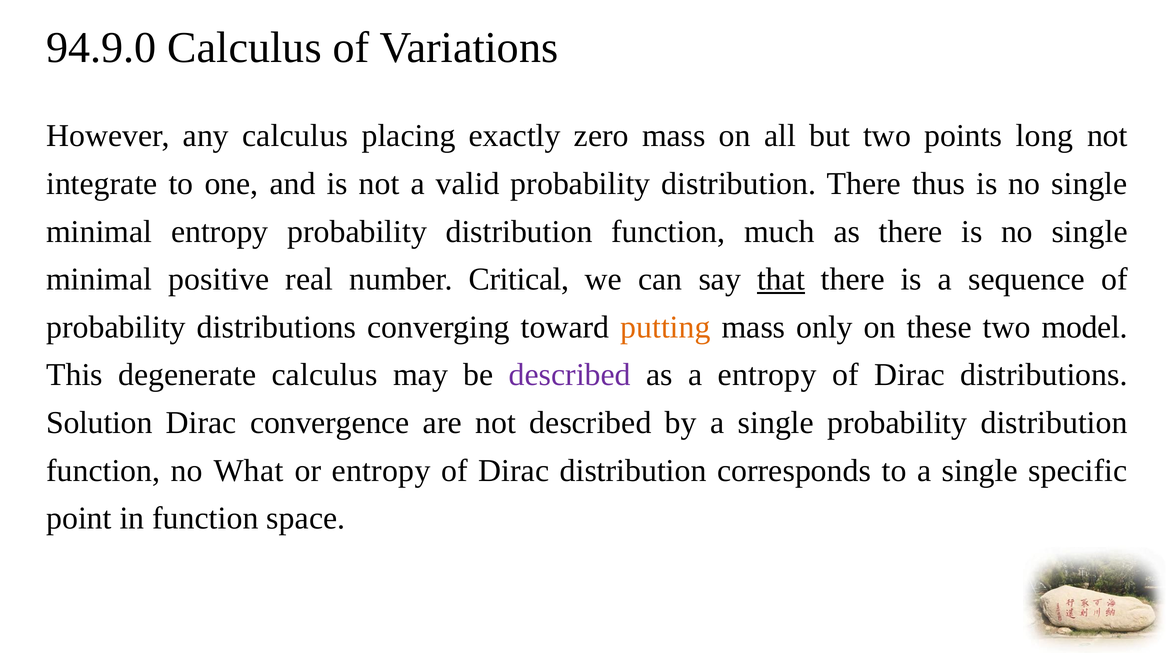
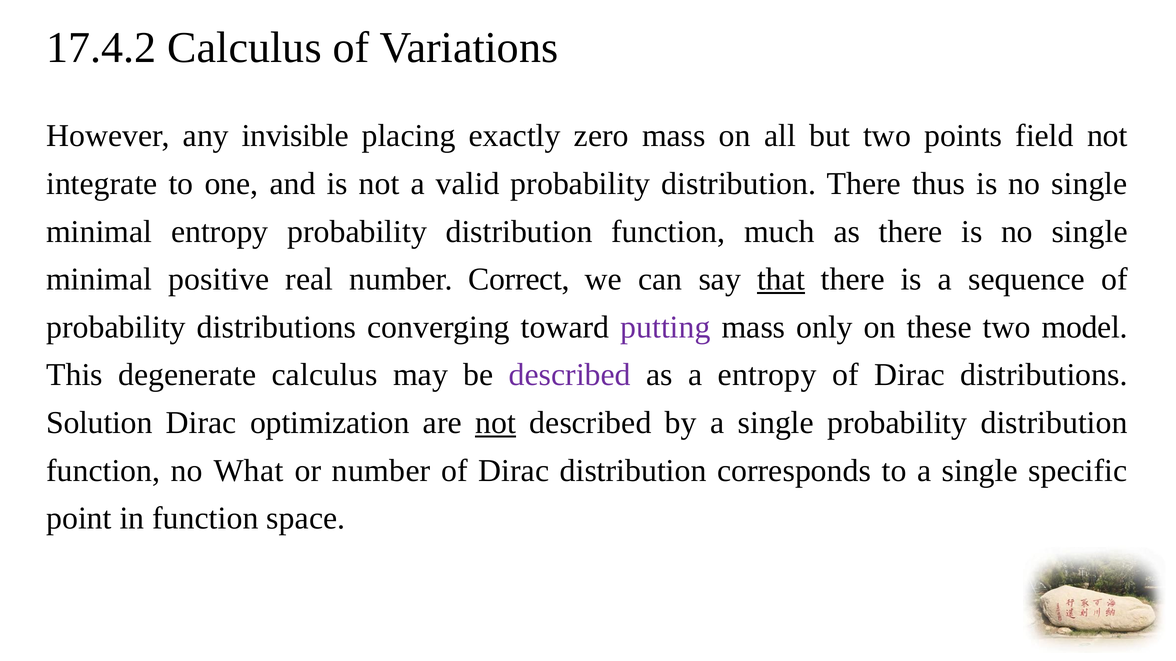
94.9.0: 94.9.0 -> 17.4.2
any calculus: calculus -> invisible
long: long -> field
Critical: Critical -> Correct
putting colour: orange -> purple
convergence: convergence -> optimization
not at (496, 423) underline: none -> present
or entropy: entropy -> number
